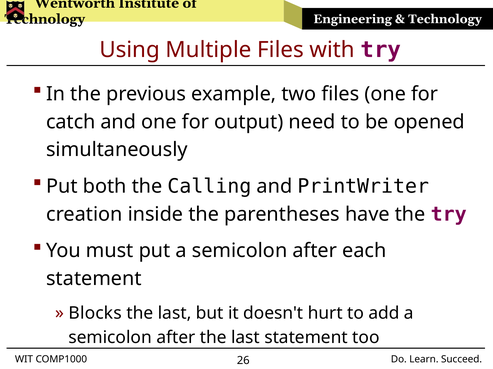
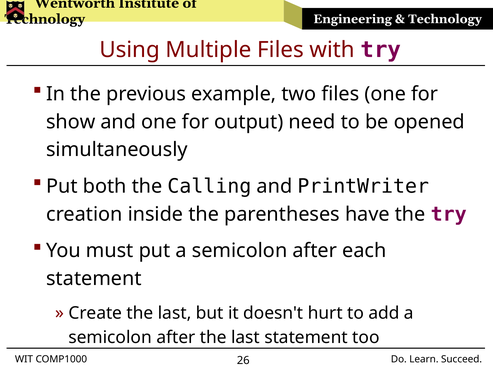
catch: catch -> show
Blocks: Blocks -> Create
